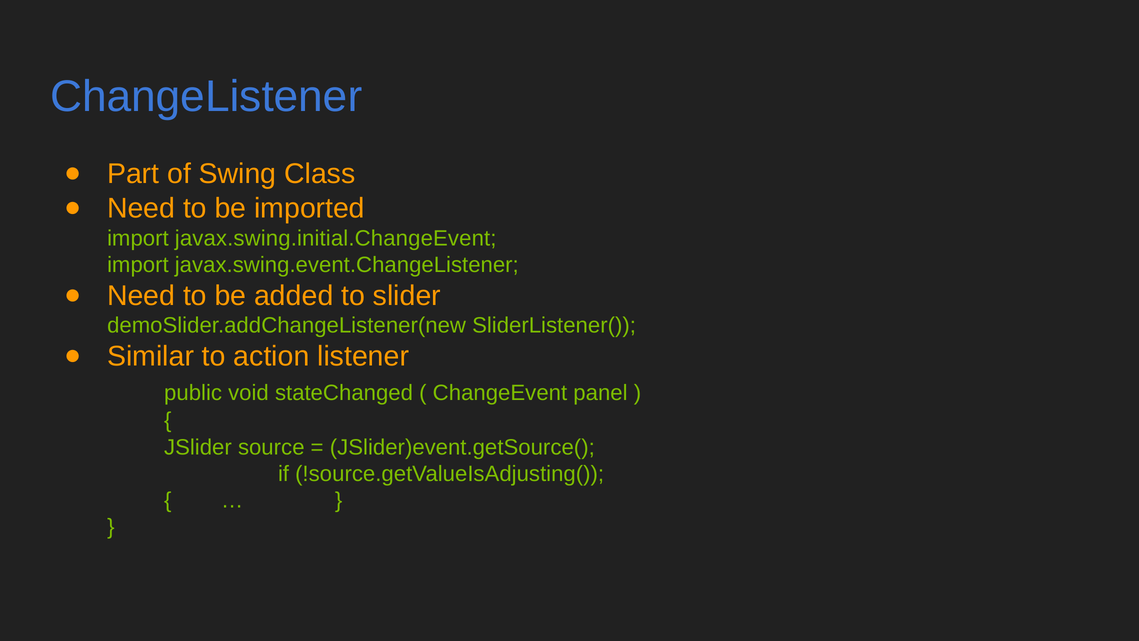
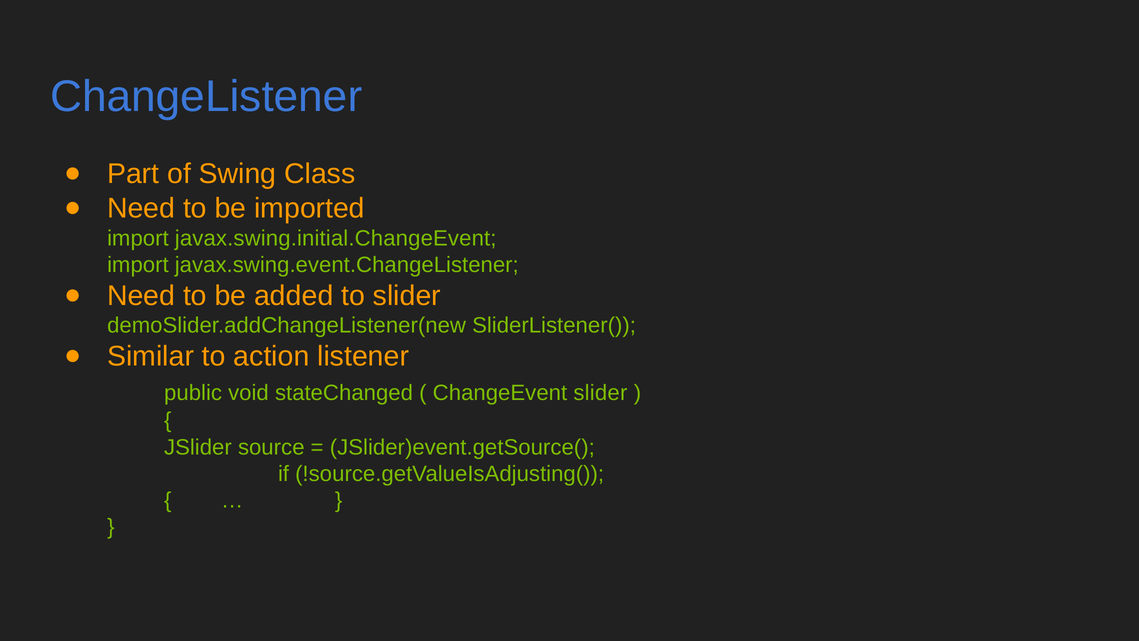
ChangeEvent panel: panel -> slider
